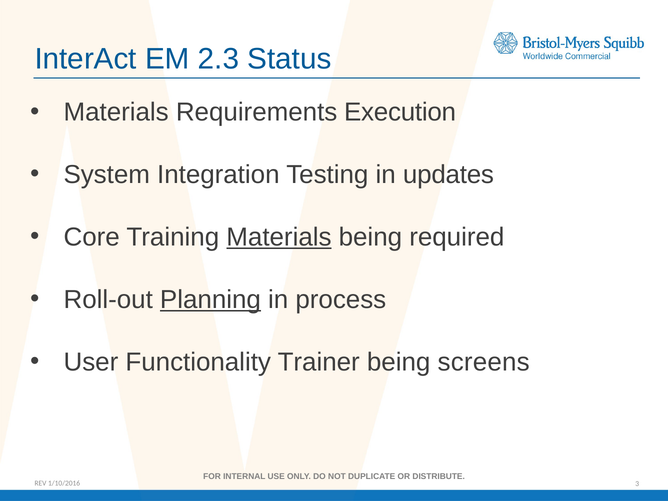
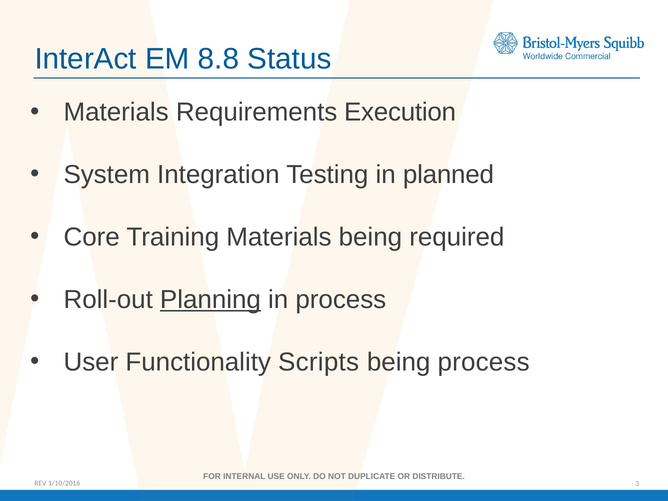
2.3: 2.3 -> 8.8
updates: updates -> planned
Materials at (279, 237) underline: present -> none
Trainer: Trainer -> Scripts
being screens: screens -> process
